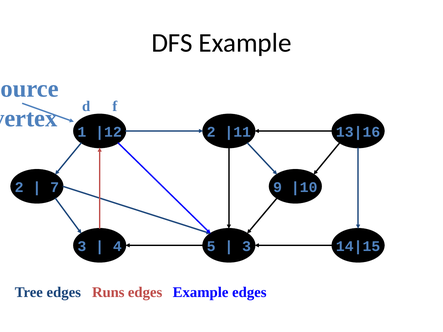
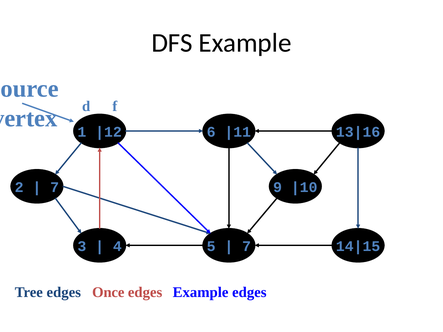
2 at (211, 132): 2 -> 6
3 at (247, 247): 3 -> 7
Runs: Runs -> Once
